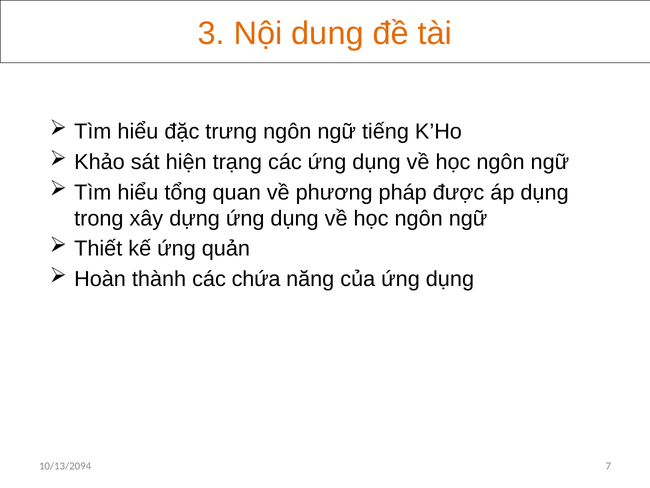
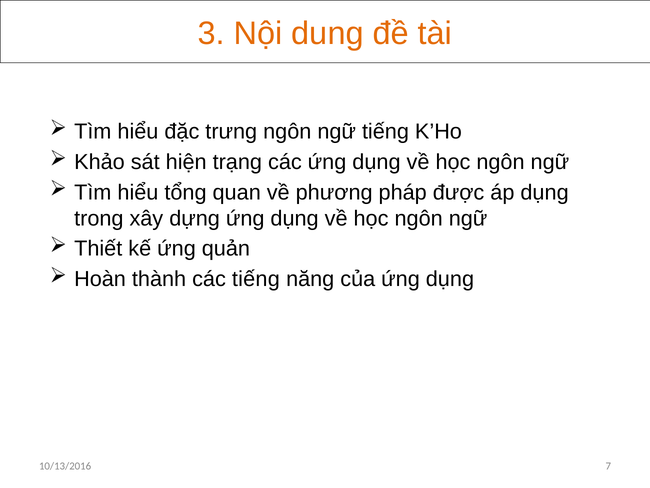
các chứa: chứa -> tiếng
10/13/2094: 10/13/2094 -> 10/13/2016
